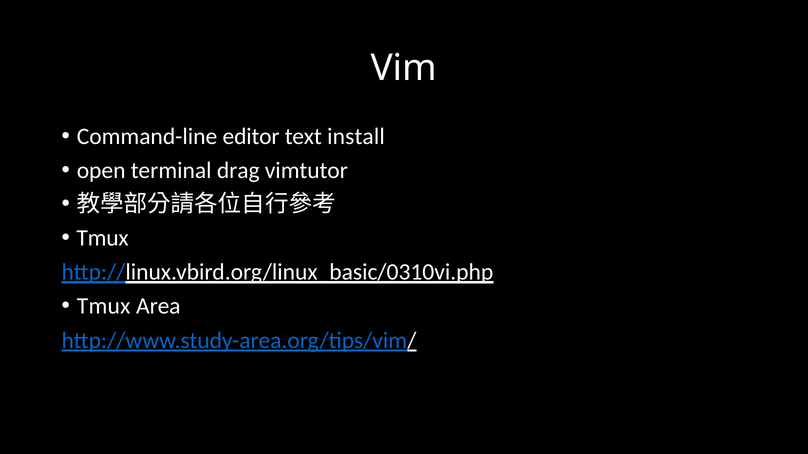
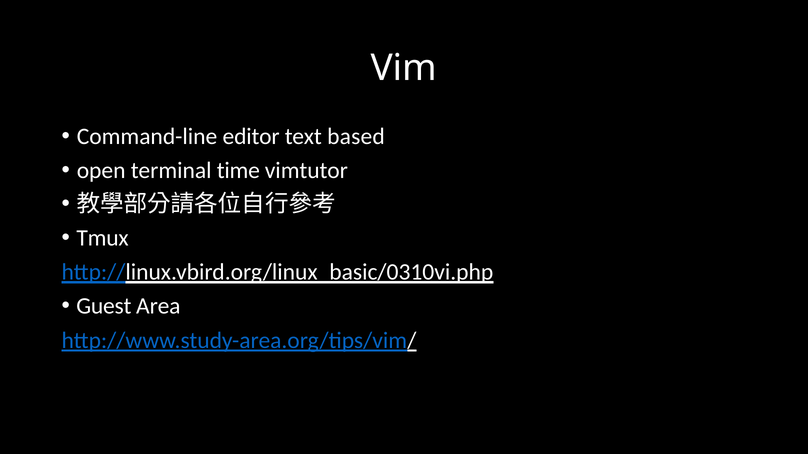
install: install -> based
drag: drag -> time
Tmux at (104, 306): Tmux -> Guest
